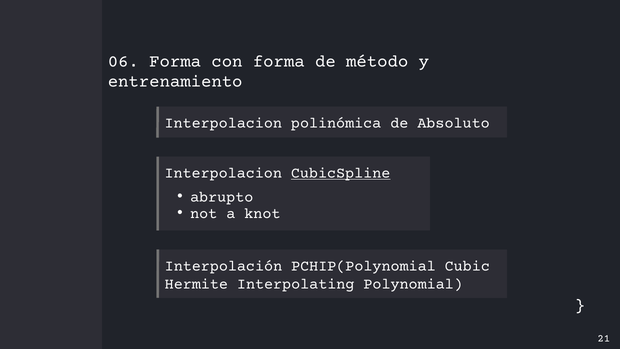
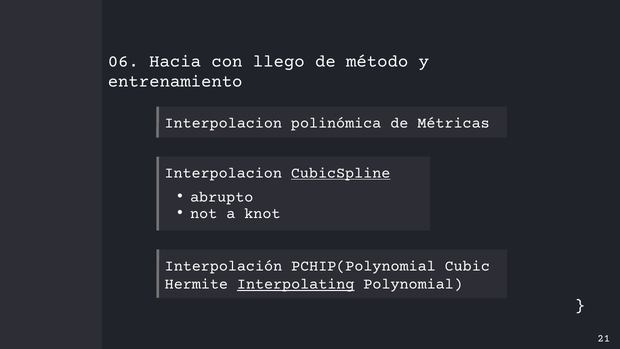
06 Forma: Forma -> Hacia
con forma: forma -> llego
Absoluto: Absoluto -> Métricas
Interpolating underline: none -> present
